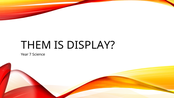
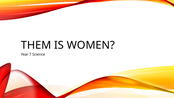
DISPLAY: DISPLAY -> WOMEN
